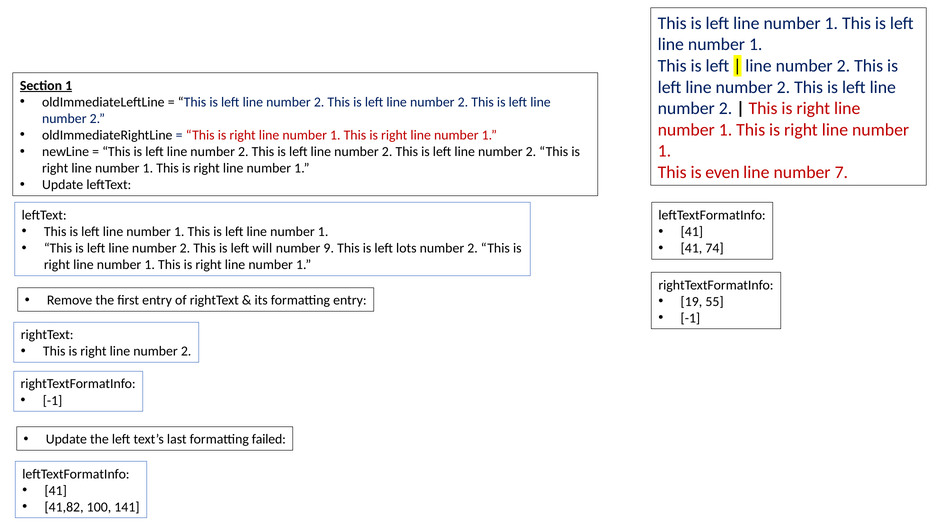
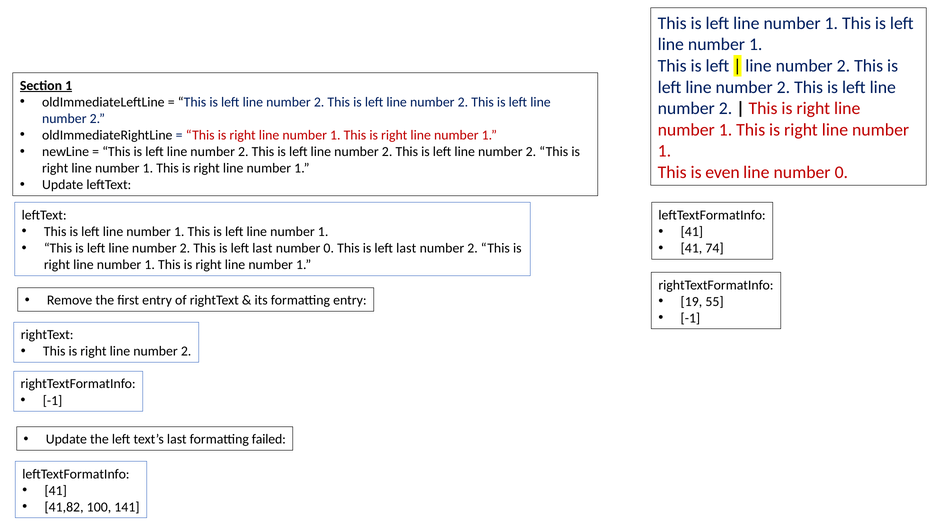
line number 7: 7 -> 0
will at (262, 248): will -> last
9 at (329, 248): 9 -> 0
lots at (406, 248): lots -> last
